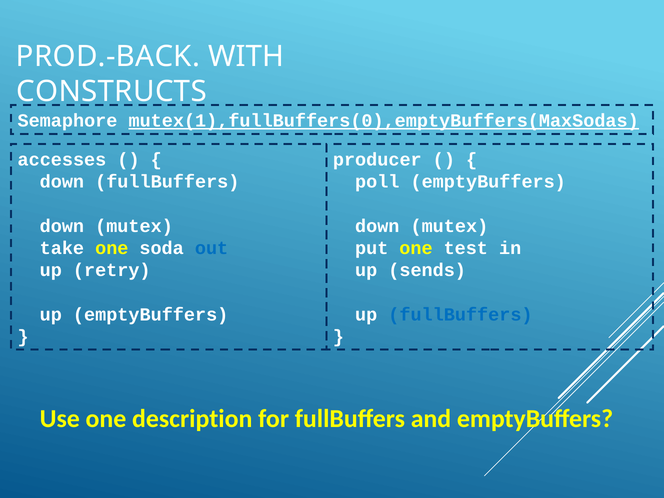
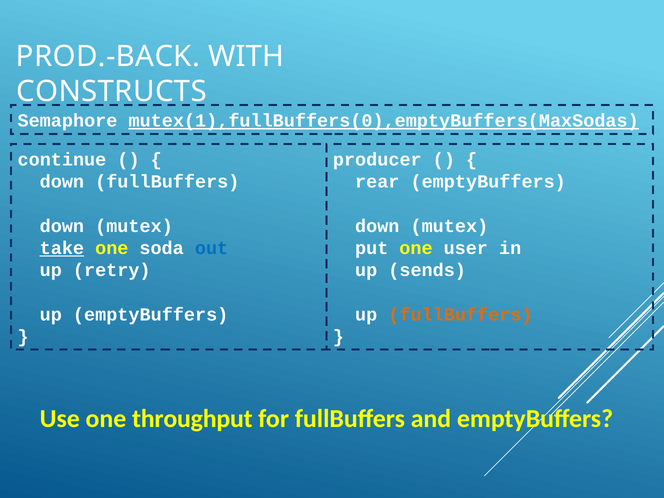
accesses: accesses -> continue
poll: poll -> rear
take underline: none -> present
test: test -> user
fullBuffers at (460, 314) colour: blue -> orange
description: description -> throughput
